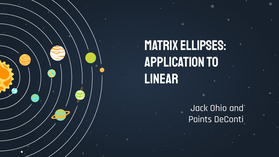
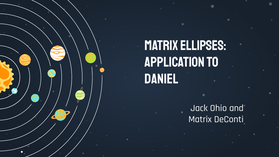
Linear: Linear -> Daniel
Points at (200, 119): Points -> Matrix
